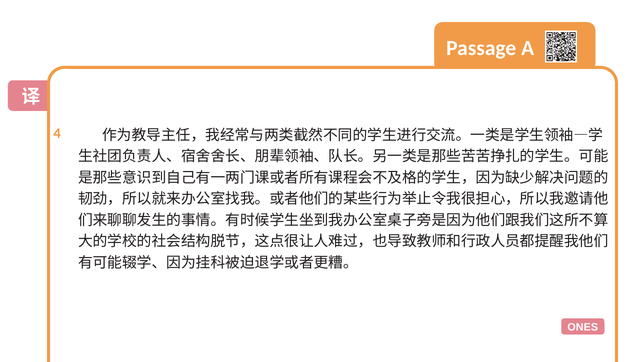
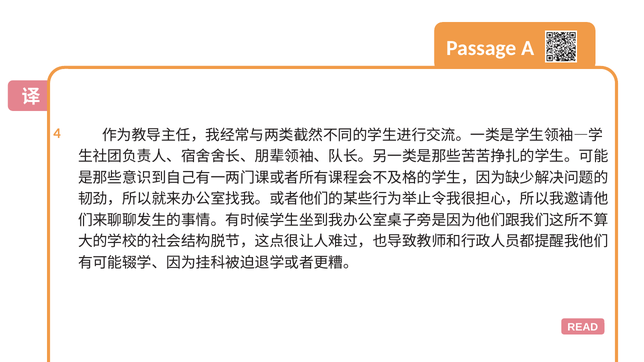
ONES: ONES -> READ
